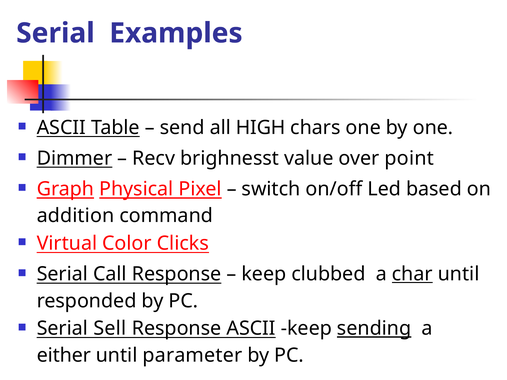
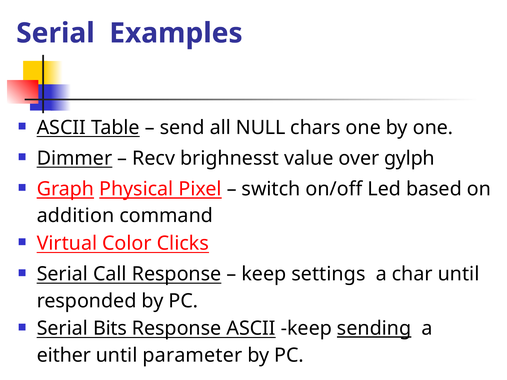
HIGH: HIGH -> NULL
point: point -> gylph
clubbed: clubbed -> settings
char underline: present -> none
Sell: Sell -> Bits
